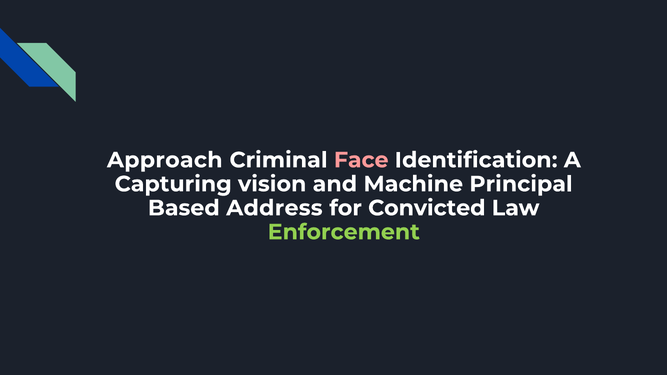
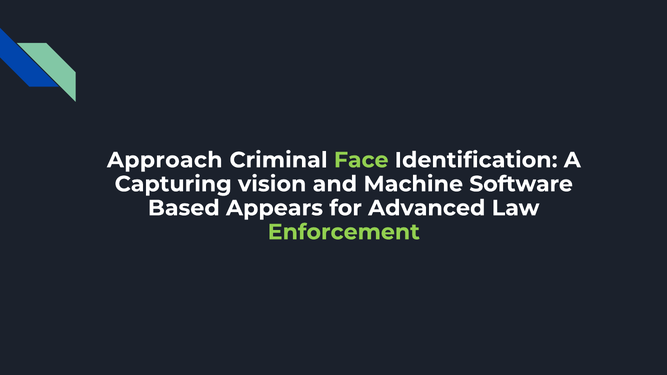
Face colour: pink -> light green
Principal: Principal -> Software
Address: Address -> Appears
Convicted: Convicted -> Advanced
